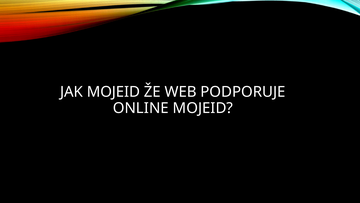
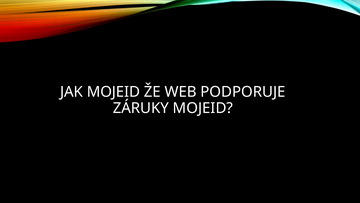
ONLINE: ONLINE -> ZÁRUKY
